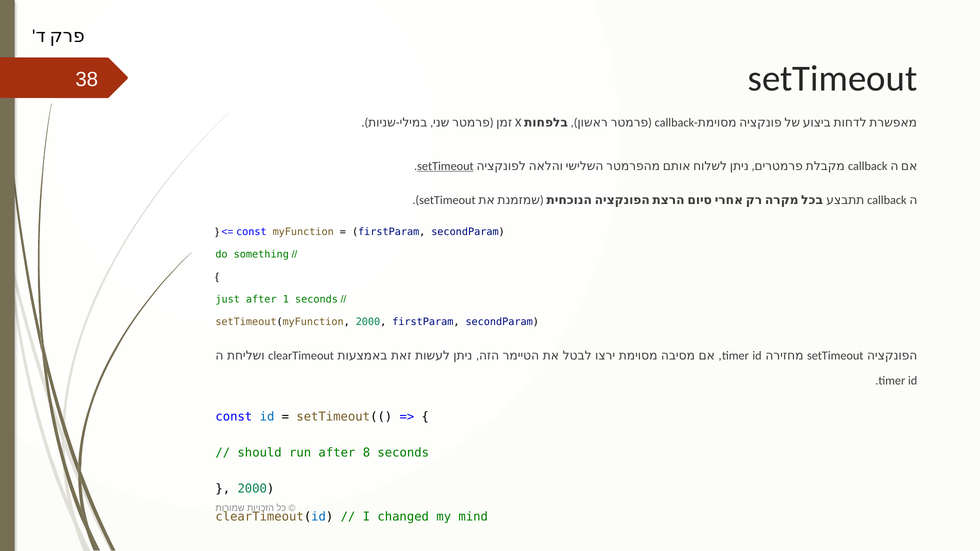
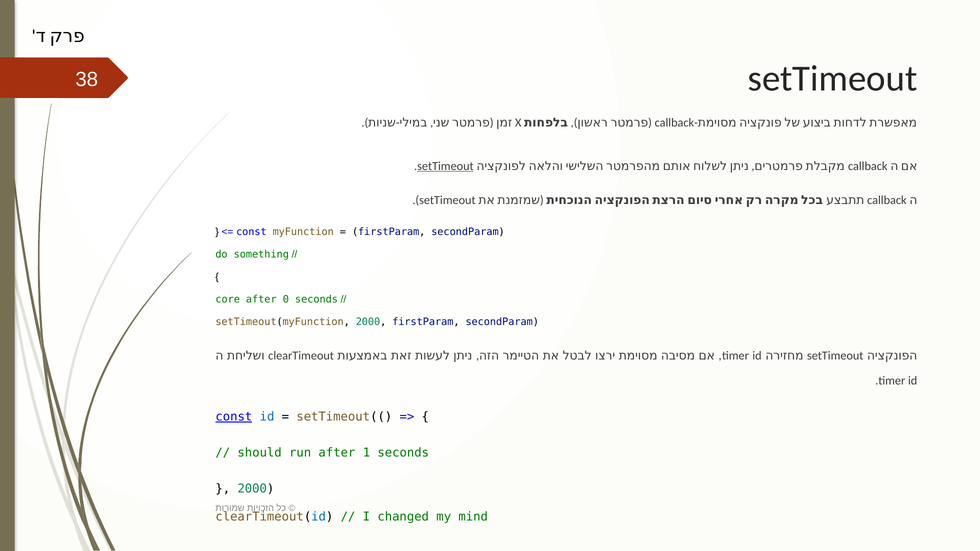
just: just -> core
1: 1 -> 0
const at (234, 417) underline: none -> present
8: 8 -> 1
